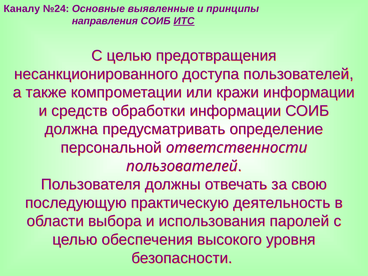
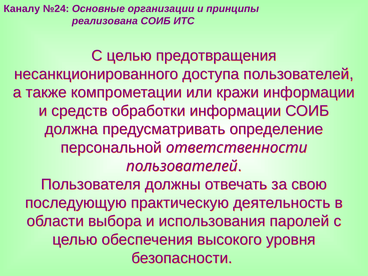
выявленные: выявленные -> организации
направления: направления -> реализована
ИТС underline: present -> none
